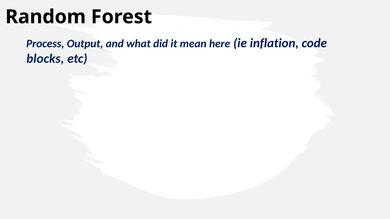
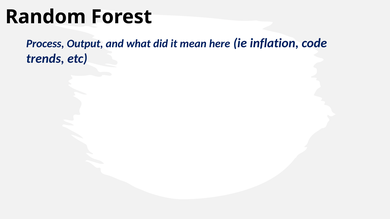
blocks: blocks -> trends
